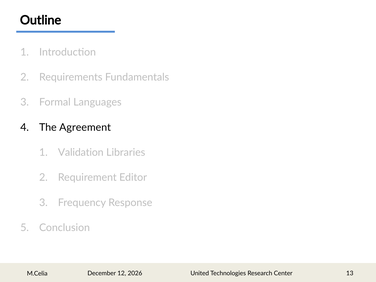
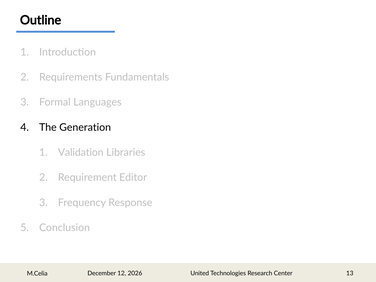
Agreement: Agreement -> Generation
